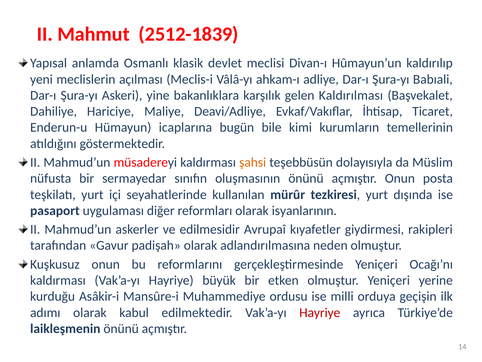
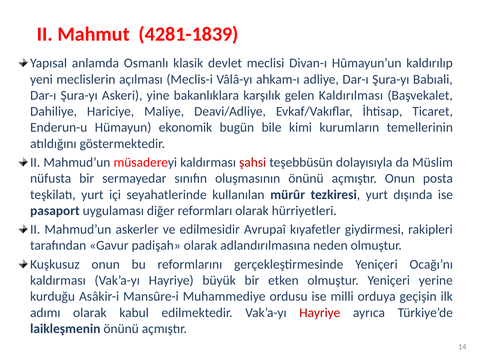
2512-1839: 2512-1839 -> 4281-1839
icaplarına: icaplarına -> ekonomik
şahsi colour: orange -> red
isyanlarının: isyanlarının -> hürriyetleri
